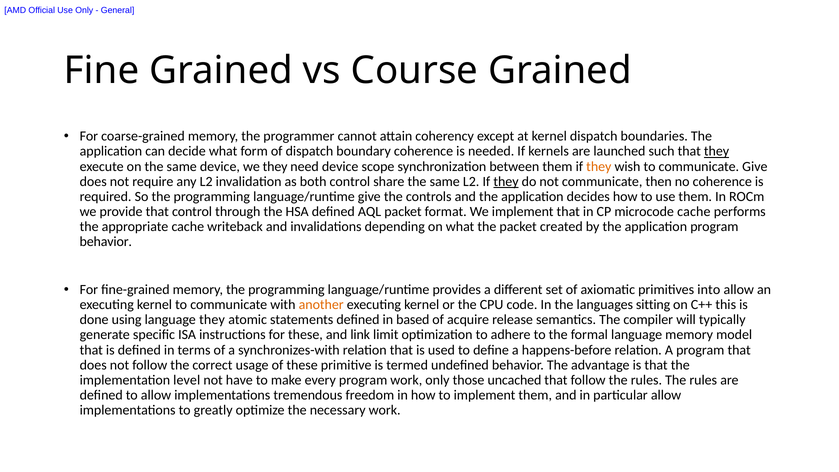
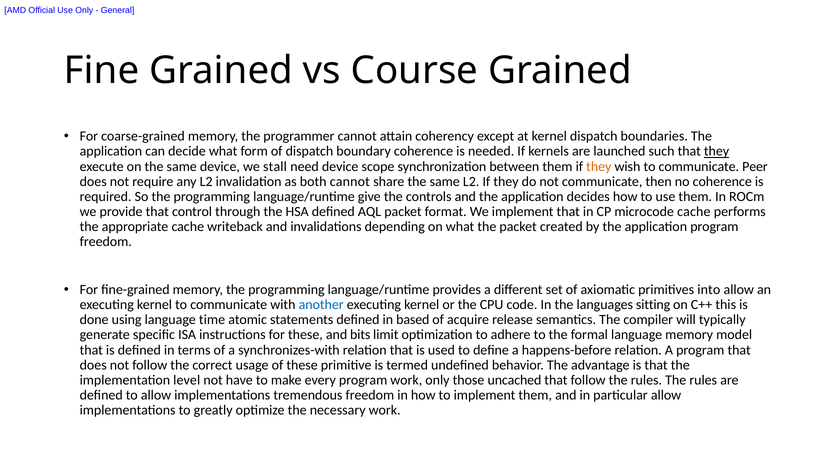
we they: they -> stall
communicate Give: Give -> Peer
both control: control -> cannot
they at (506, 181) underline: present -> none
behavior at (106, 242): behavior -> freedom
another colour: orange -> blue
language they: they -> time
link: link -> bits
